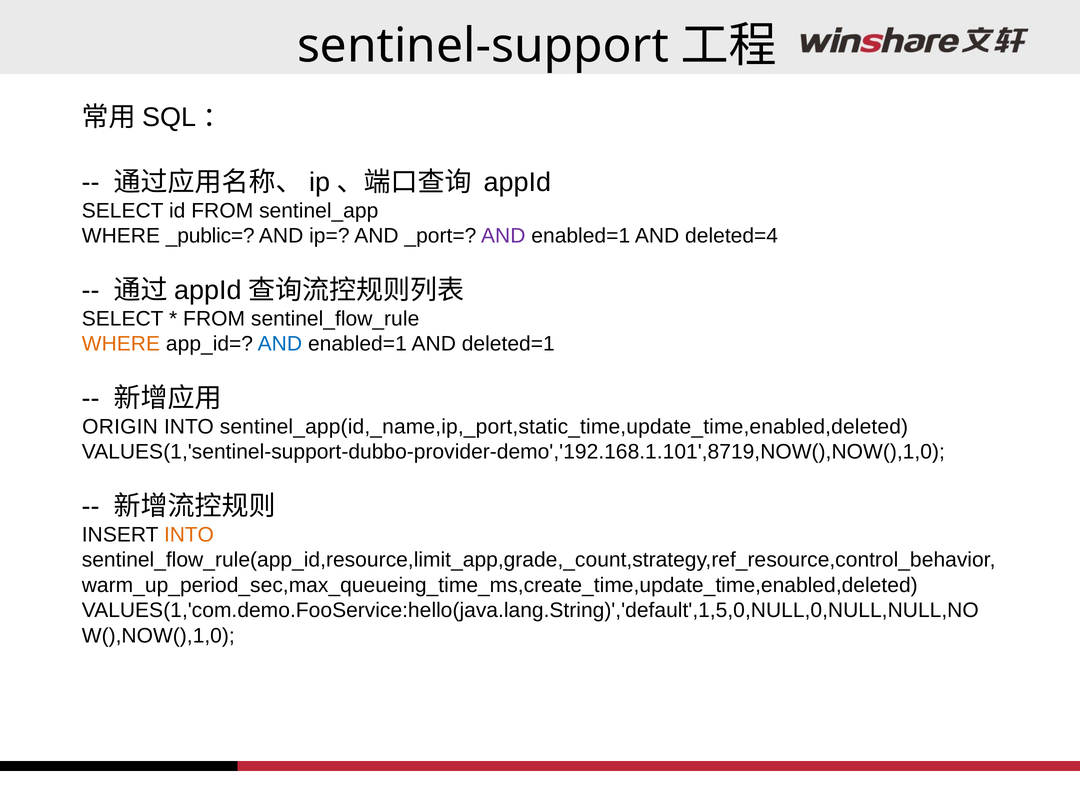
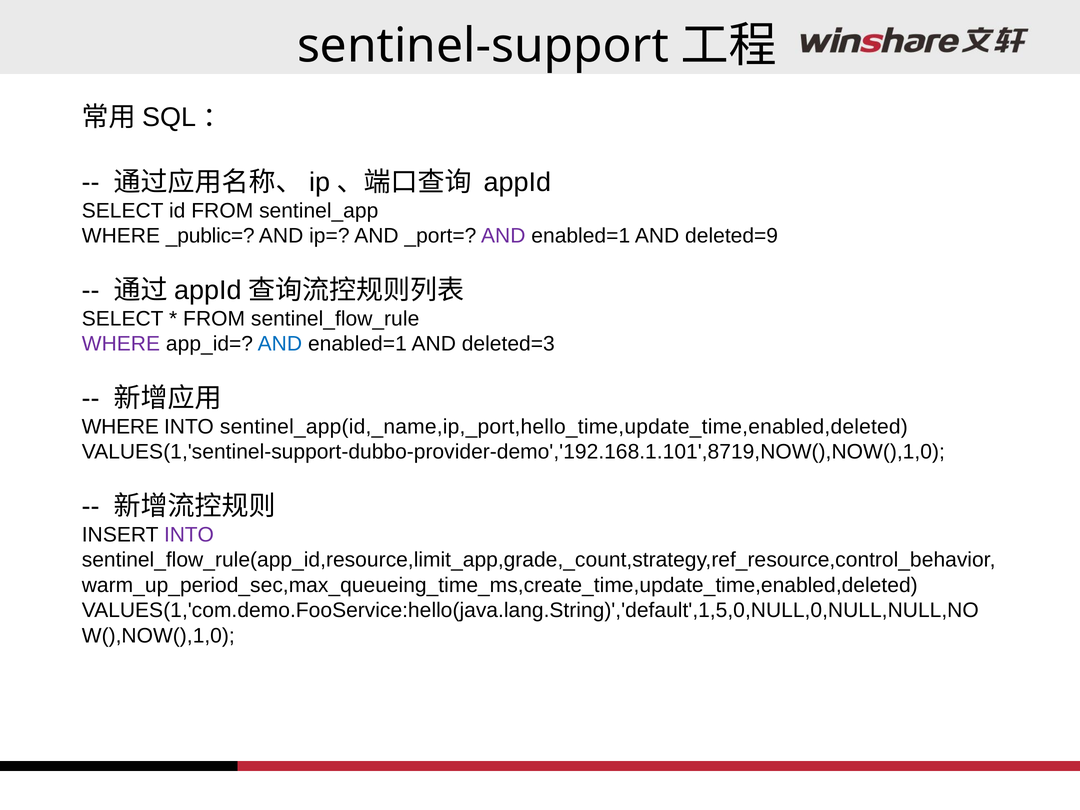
deleted=4: deleted=4 -> deleted=9
WHERE at (121, 344) colour: orange -> purple
deleted=1: deleted=1 -> deleted=3
ORIGIN at (120, 427): ORIGIN -> WHERE
sentinel_app(id,_name,ip,_port,static_time,update_time,enabled,deleted: sentinel_app(id,_name,ip,_port,static_time,update_time,enabled,deleted -> sentinel_app(id,_name,ip,_port,hello_time,update_time,enabled,deleted
INTO at (189, 535) colour: orange -> purple
